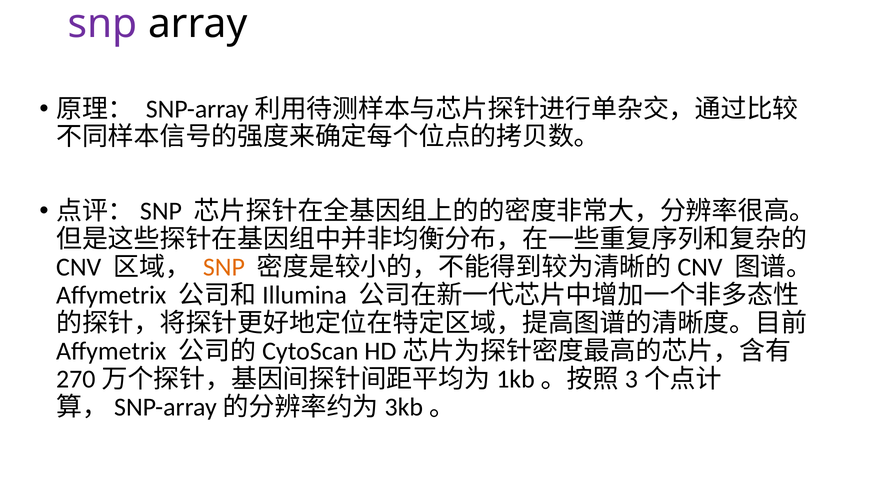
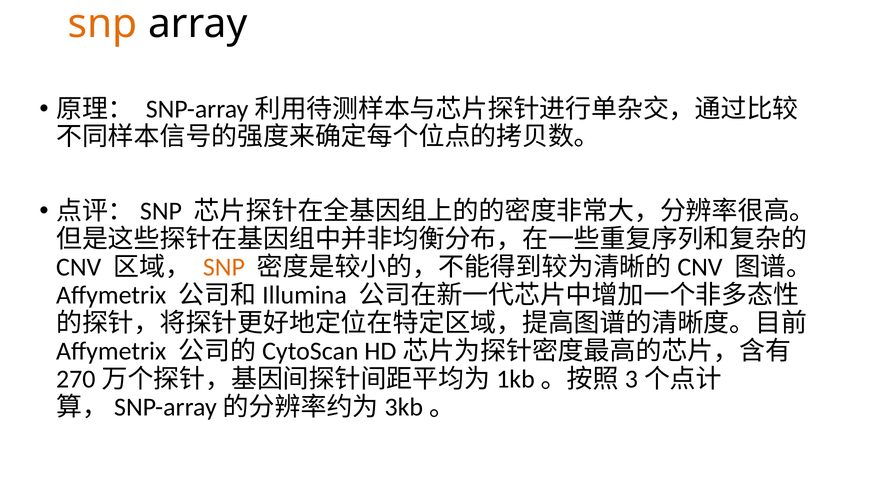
snp at (103, 24) colour: purple -> orange
